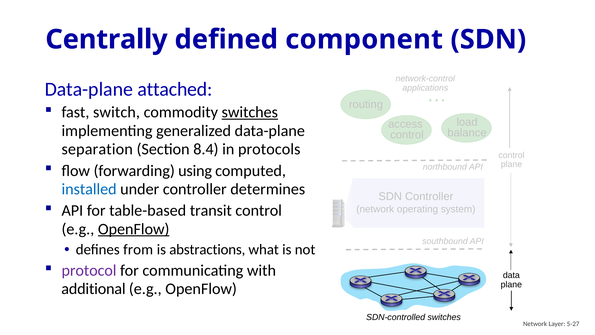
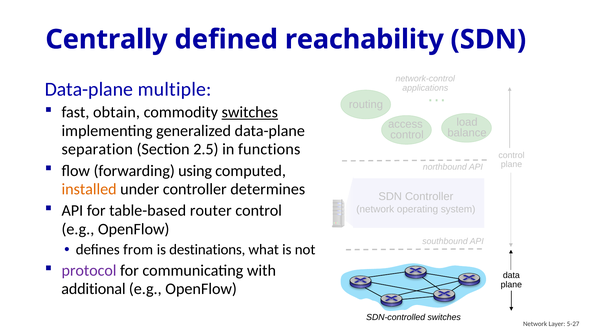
component: component -> reachability
attached: attached -> multiple
switch: switch -> obtain
8.4: 8.4 -> 2.5
protocols: protocols -> functions
installed colour: blue -> orange
transit: transit -> router
OpenFlow at (134, 229) underline: present -> none
abstractions: abstractions -> destinations
